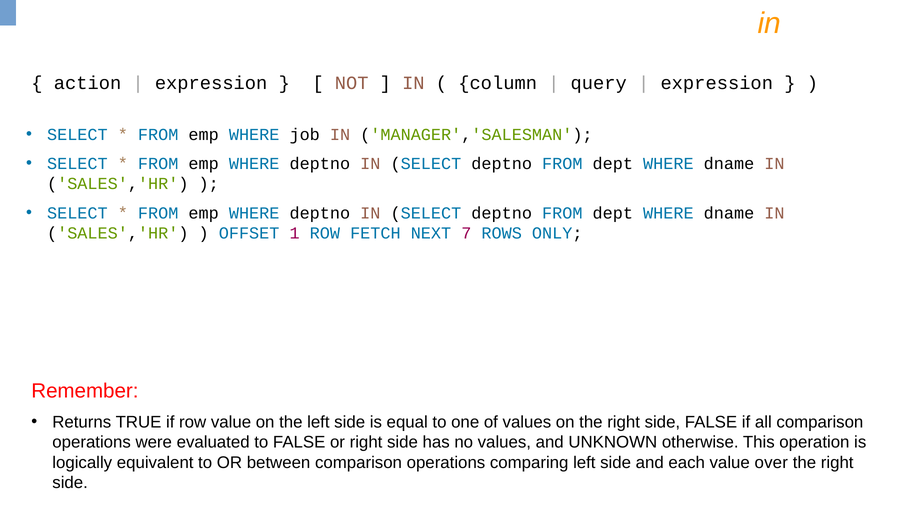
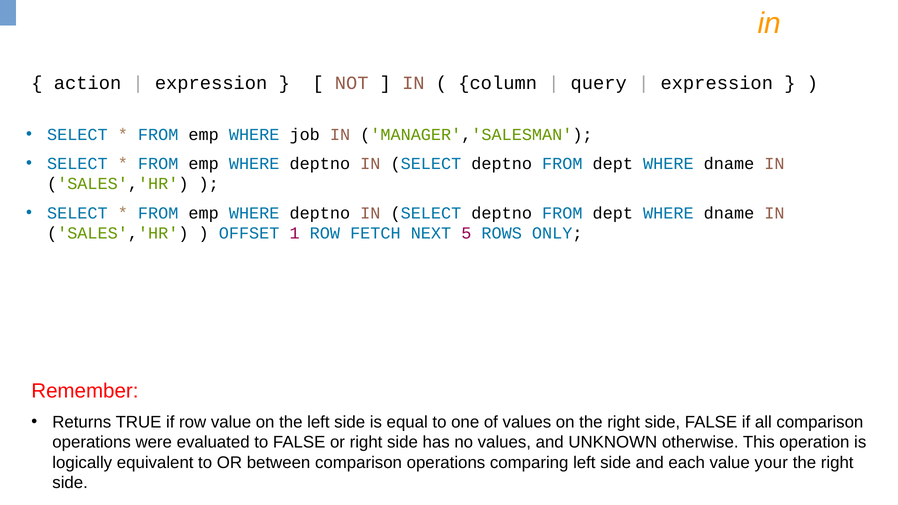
7: 7 -> 5
over: over -> your
